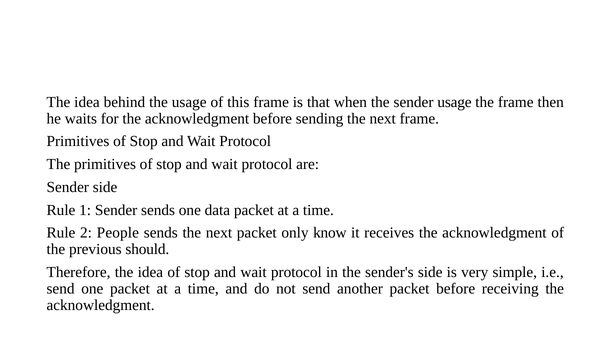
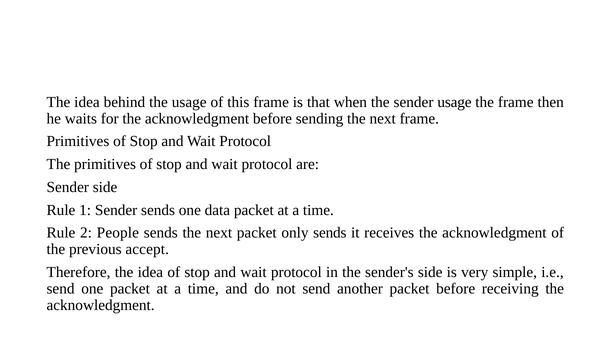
only know: know -> sends
should: should -> accept
